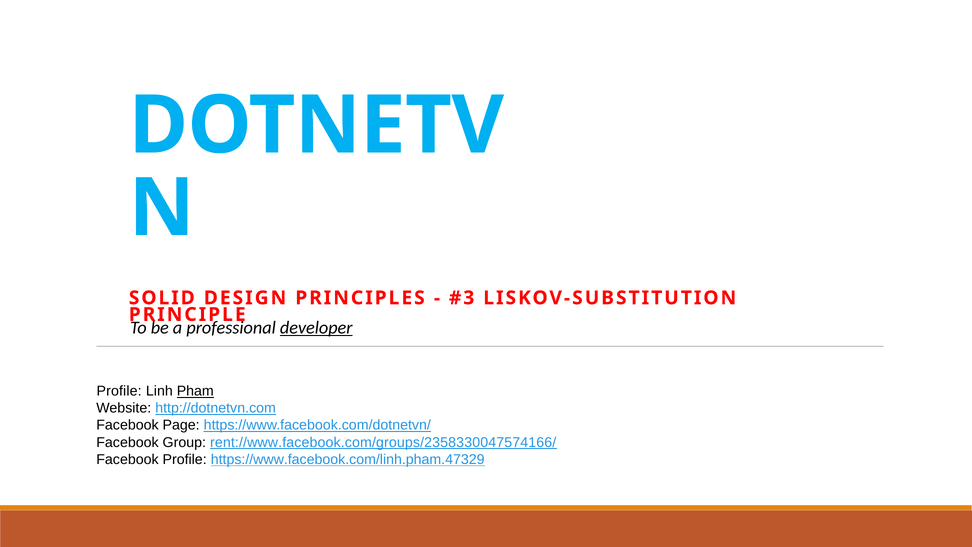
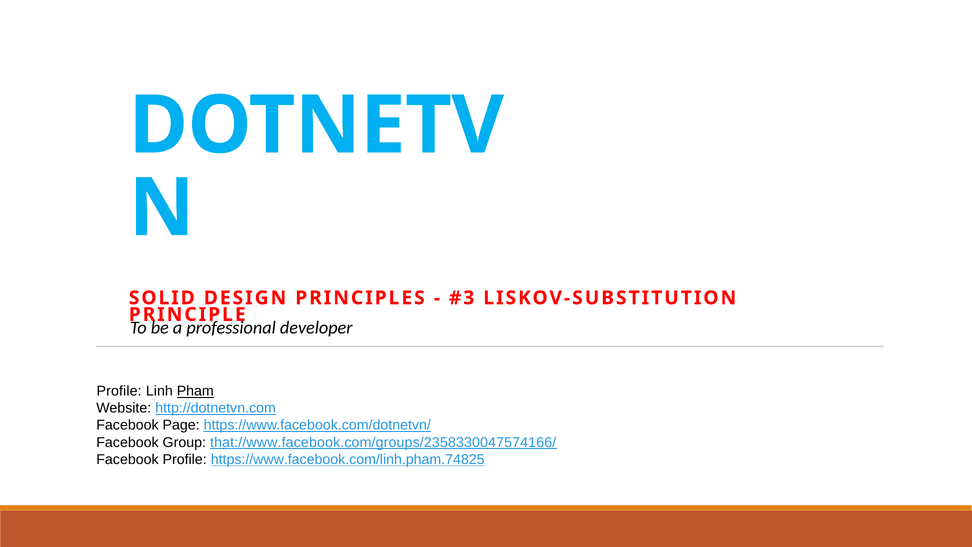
developer underline: present -> none
rent://www.facebook.com/groups/2358330047574166/: rent://www.facebook.com/groups/2358330047574166/ -> that://www.facebook.com/groups/2358330047574166/
https://www.facebook.com/linh.pham.47329: https://www.facebook.com/linh.pham.47329 -> https://www.facebook.com/linh.pham.74825
